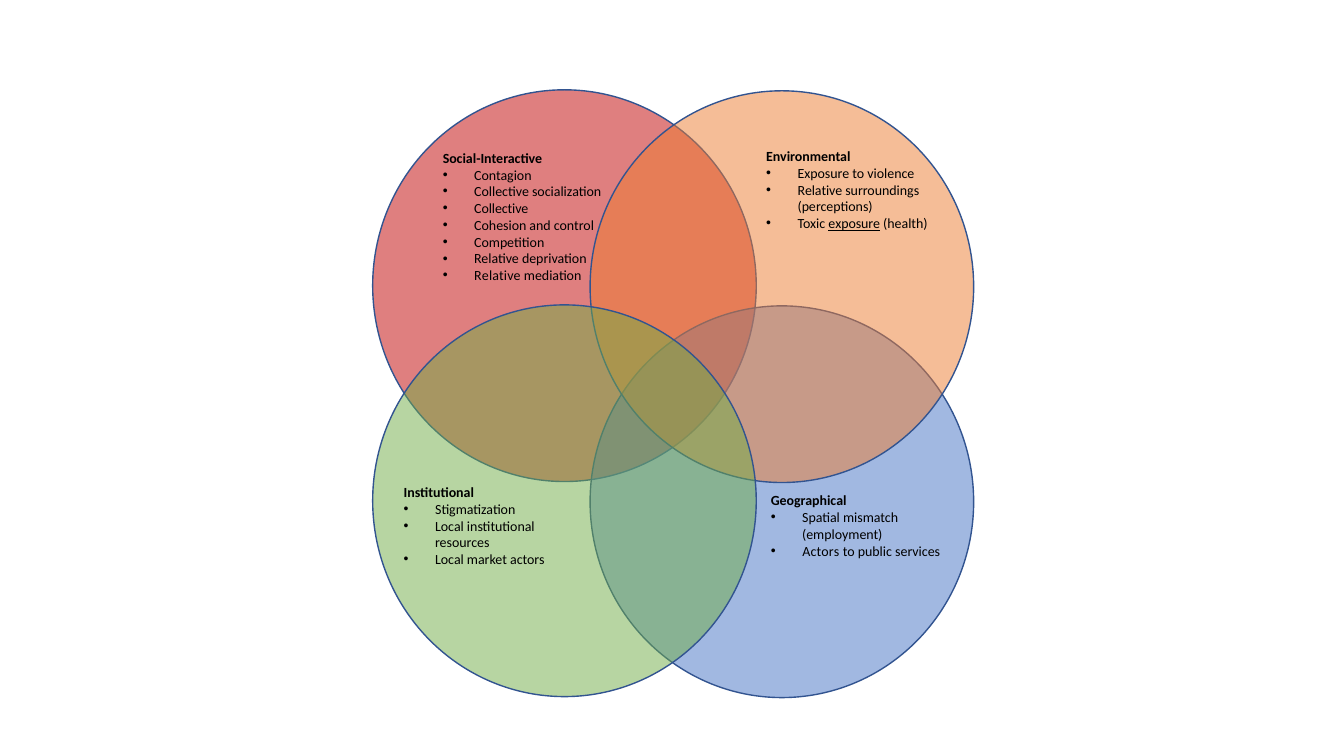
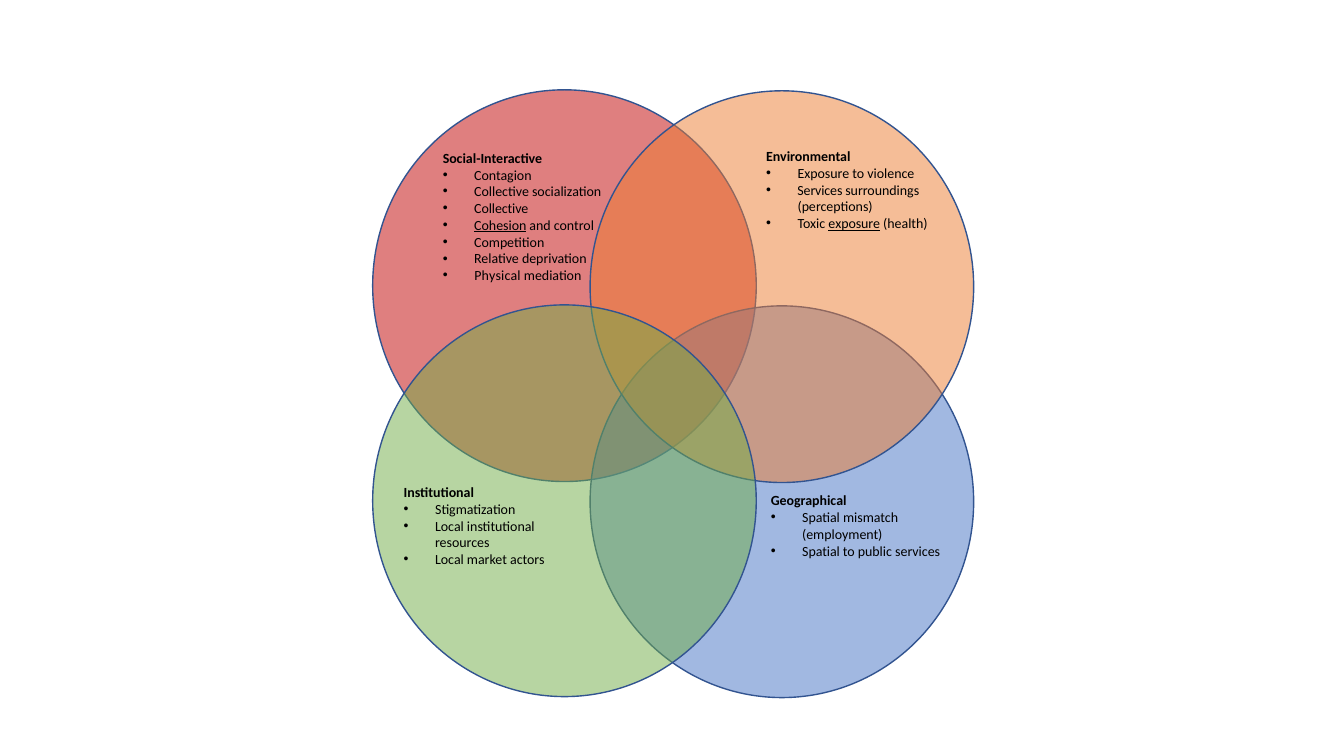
Relative at (820, 191): Relative -> Services
Cohesion underline: none -> present
Relative at (497, 276): Relative -> Physical
Actors at (821, 552): Actors -> Spatial
